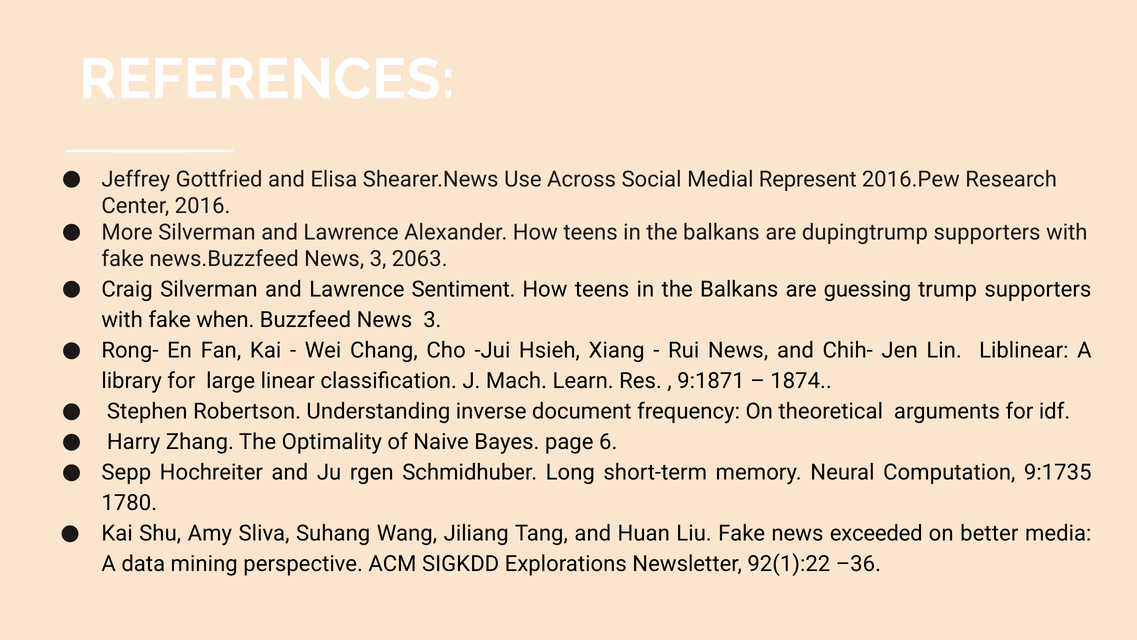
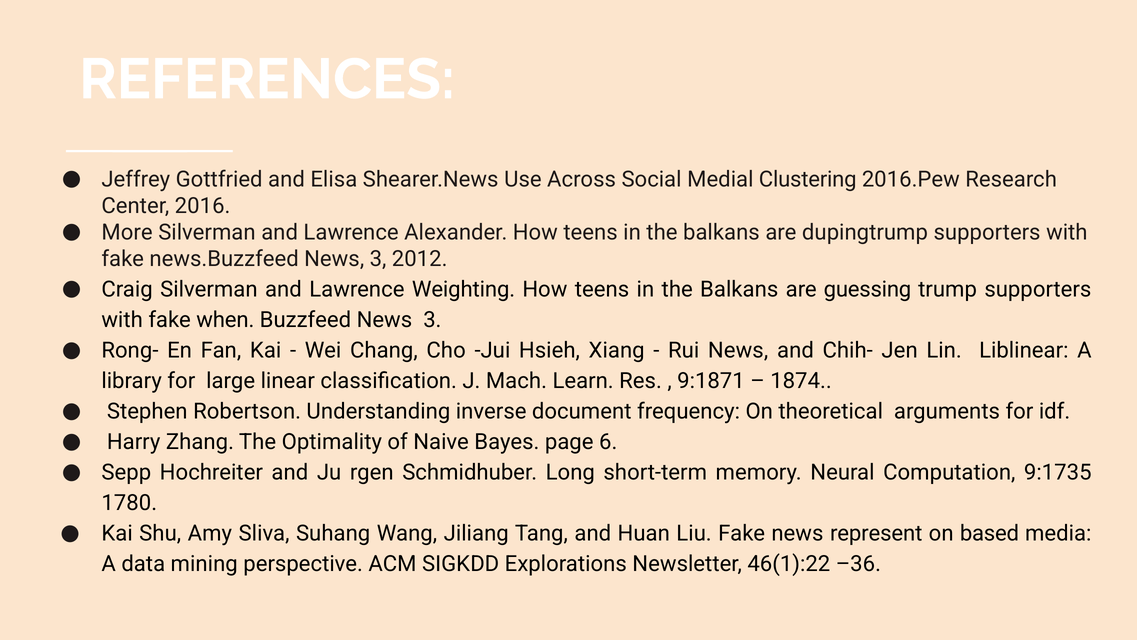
Represent: Represent -> Clustering
2063: 2063 -> 2012
Sentiment: Sentiment -> Weighting
exceeded: exceeded -> represent
better: better -> based
92(1):22: 92(1):22 -> 46(1):22
